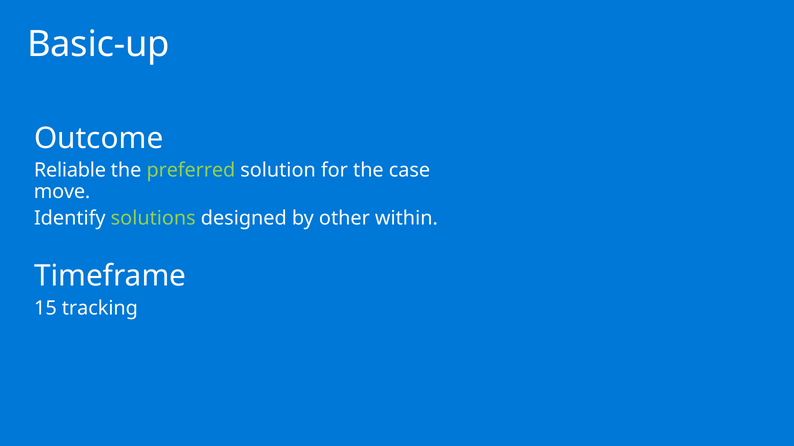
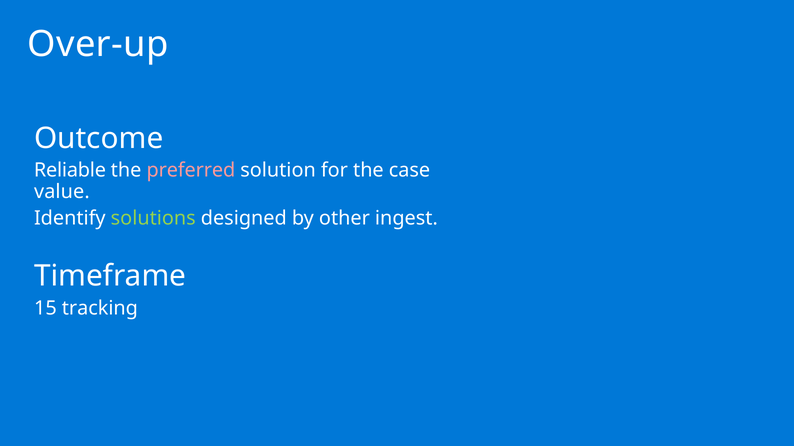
Basic-up: Basic-up -> Over-up
preferred colour: light green -> pink
move: move -> value
within: within -> ingest
